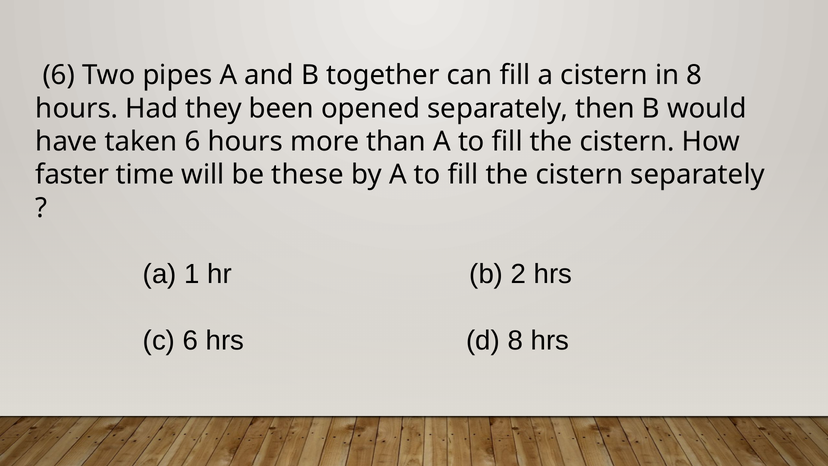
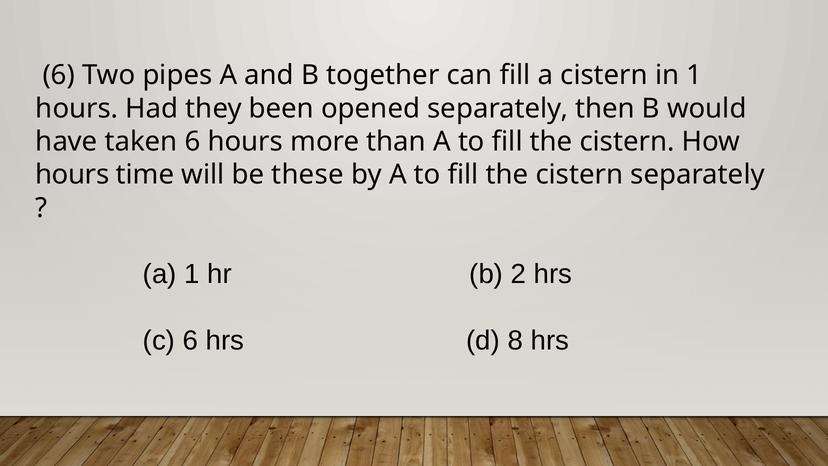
in 8: 8 -> 1
faster at (72, 175): faster -> hours
